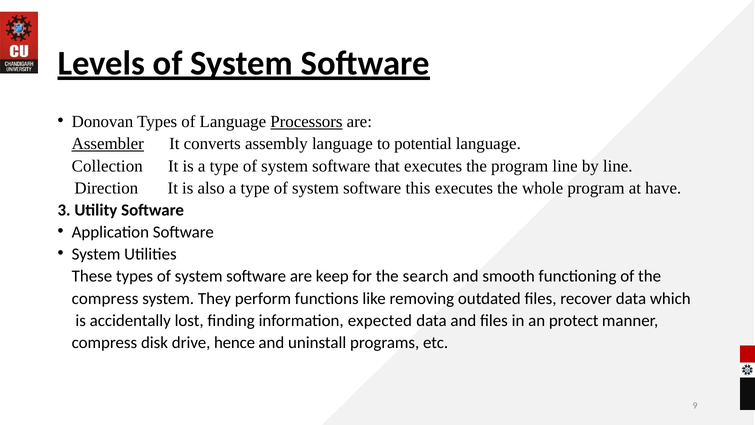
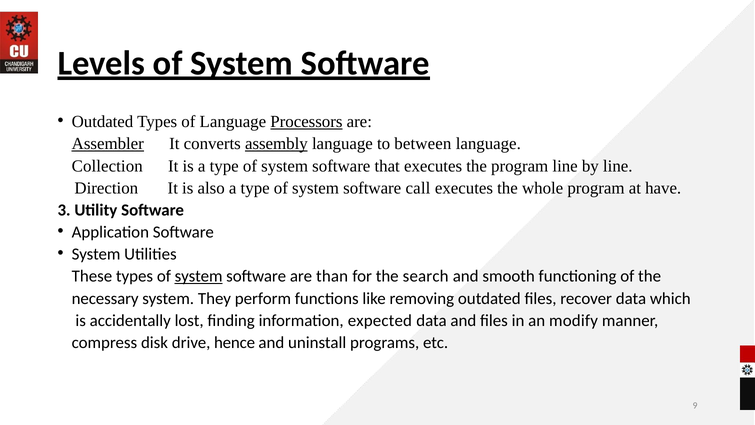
Donovan at (102, 122): Donovan -> Outdated
assembly underline: none -> present
potential: potential -> between
this: this -> call
system at (199, 276) underline: none -> present
keep: keep -> than
compress at (105, 298): compress -> necessary
protect: protect -> modify
